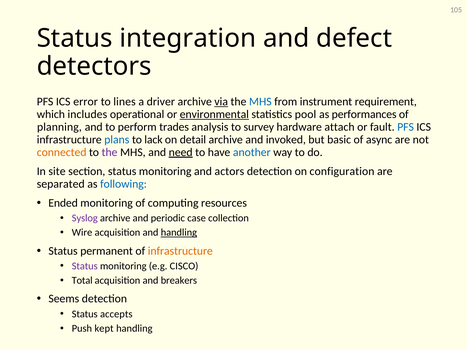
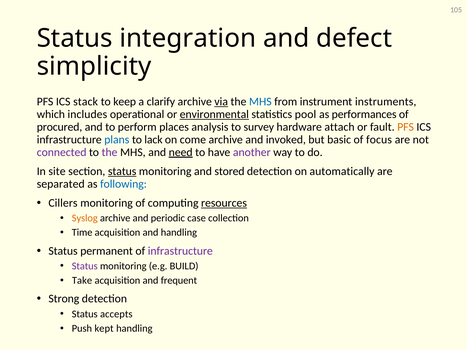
detectors: detectors -> simplicity
error: error -> stack
lines: lines -> keep
driver: driver -> clarify
requirement: requirement -> instruments
planning: planning -> procured
trades: trades -> places
PFS at (406, 127) colour: blue -> orange
detail: detail -> come
async: async -> focus
connected colour: orange -> purple
another colour: blue -> purple
status at (122, 171) underline: none -> present
actors: actors -> stored
configuration: configuration -> automatically
Ended: Ended -> Cillers
resources underline: none -> present
Syslog colour: purple -> orange
Wire: Wire -> Time
handling at (179, 233) underline: present -> none
infrastructure at (180, 251) colour: orange -> purple
CISCO: CISCO -> BUILD
Total: Total -> Take
breakers: breakers -> frequent
Seems: Seems -> Strong
